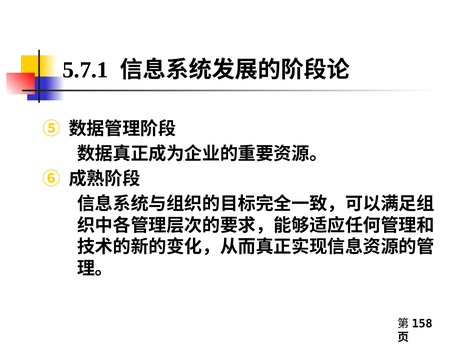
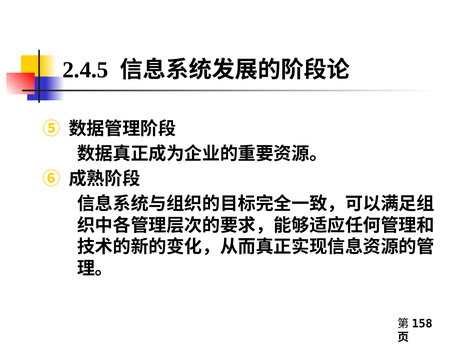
5.7.1: 5.7.1 -> 2.4.5
